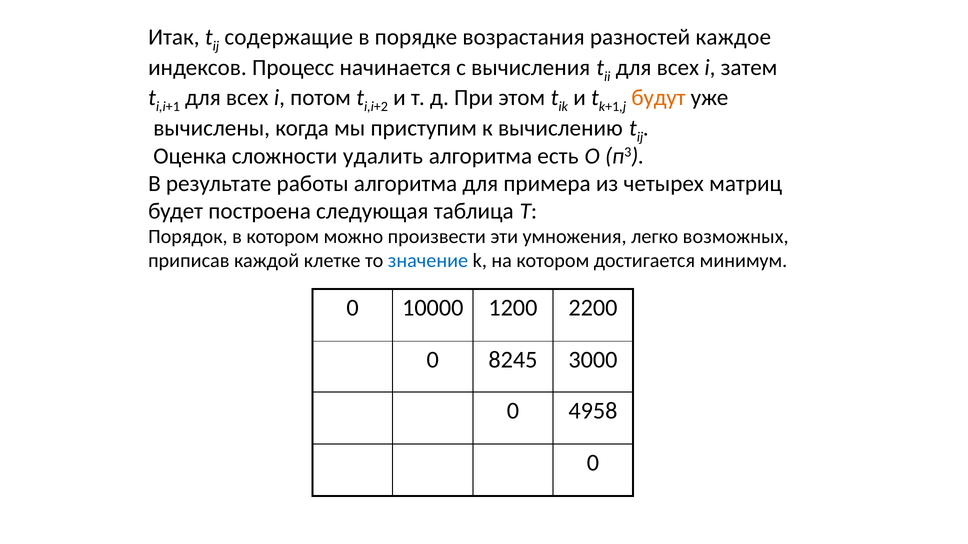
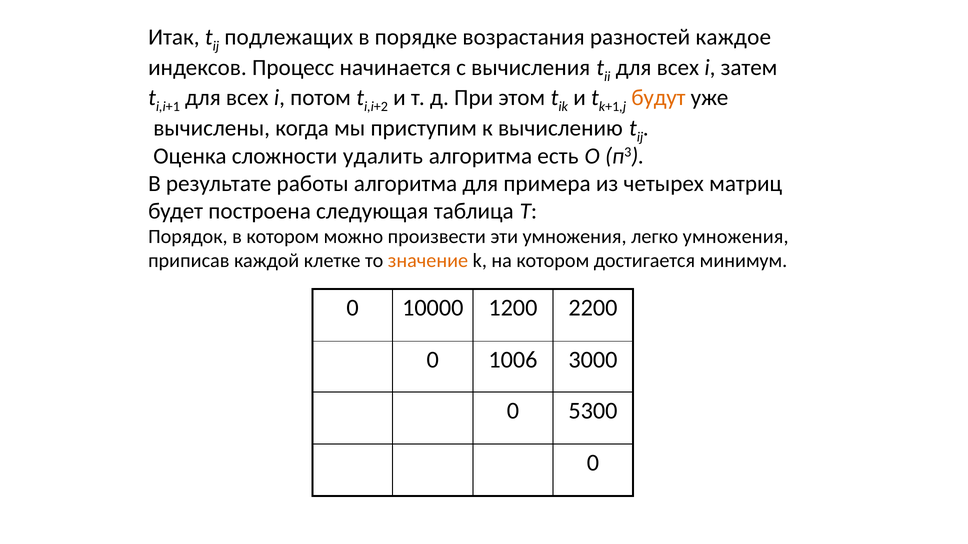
содержащие: содержащие -> подлежащих
легко возможных: возможных -> умножения
значение colour: blue -> orange
8245: 8245 -> 1006
4958: 4958 -> 5300
